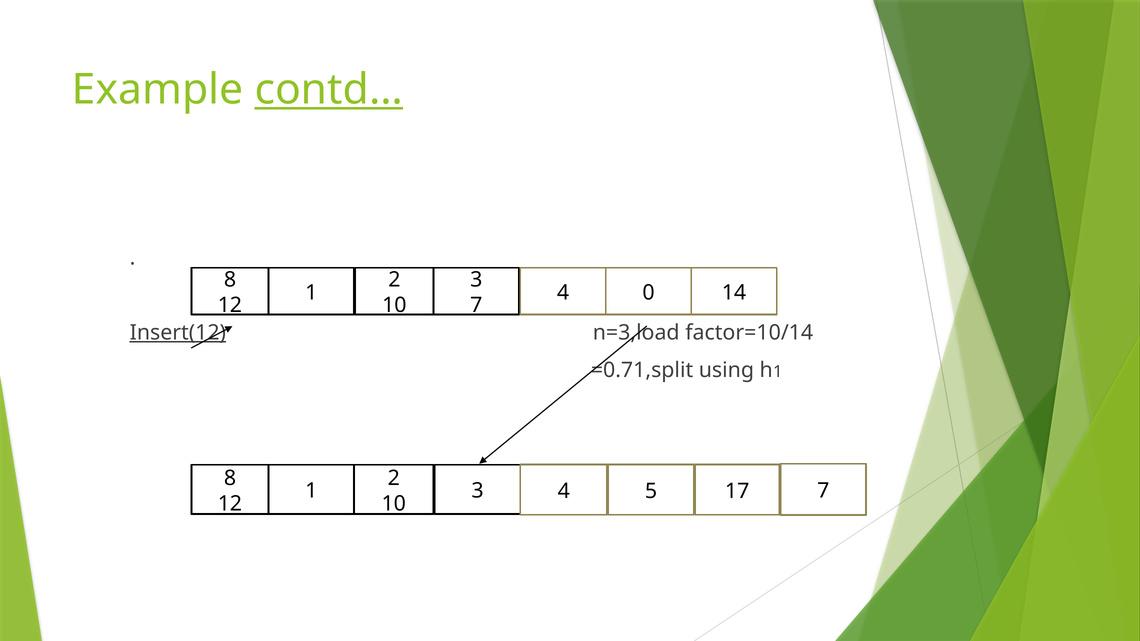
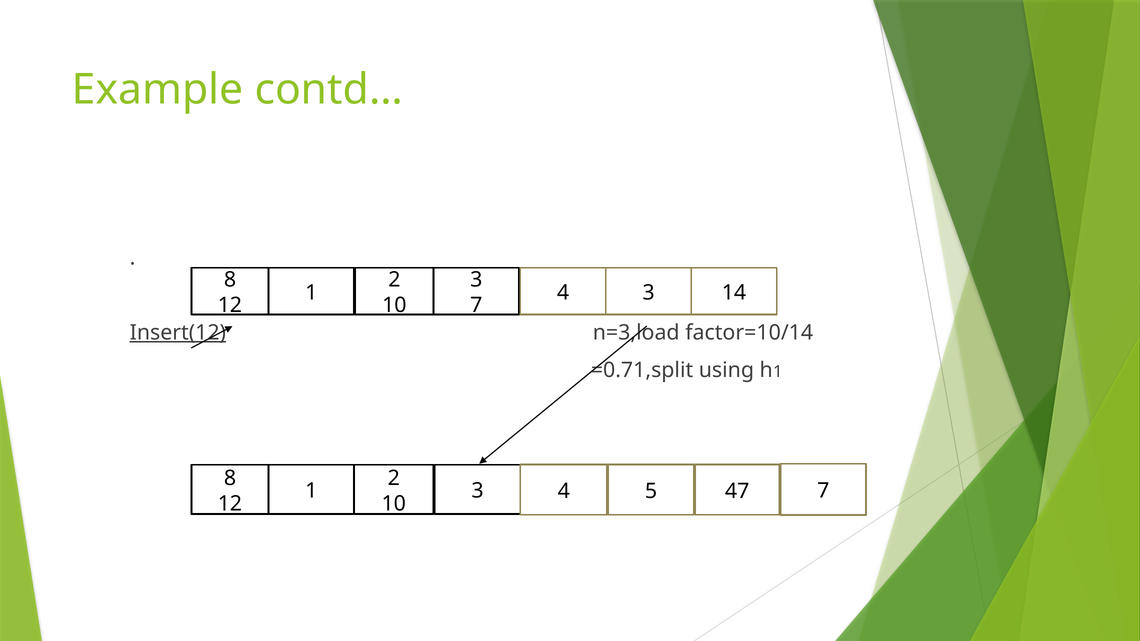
contd… underline: present -> none
4 0: 0 -> 3
17: 17 -> 47
